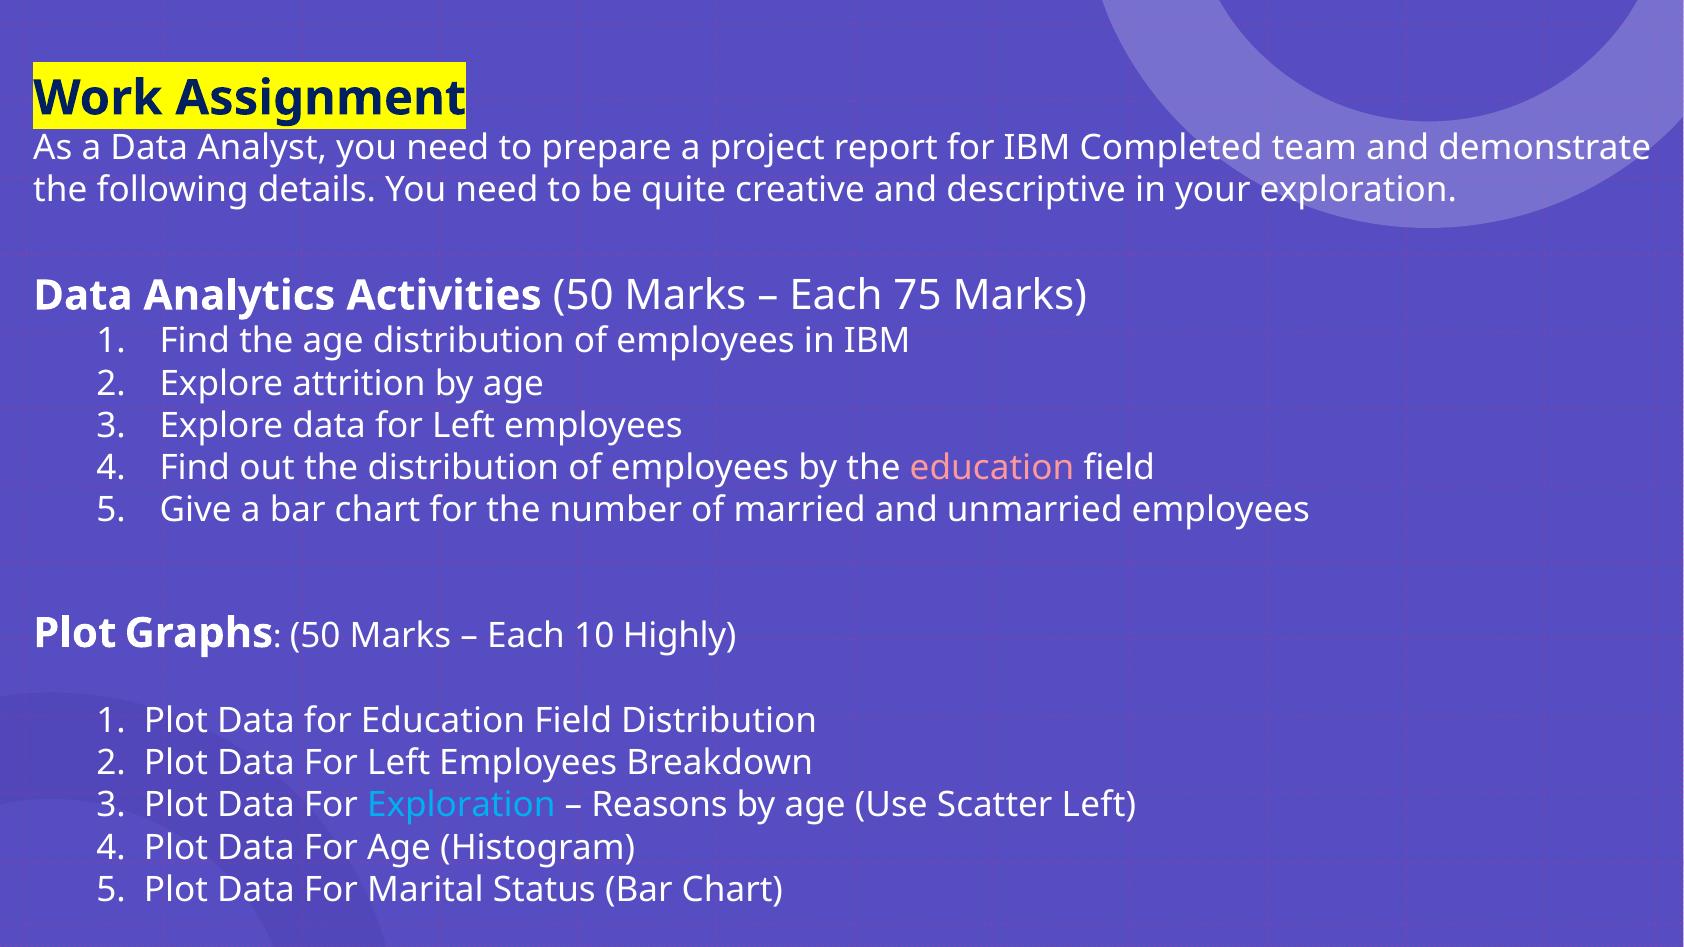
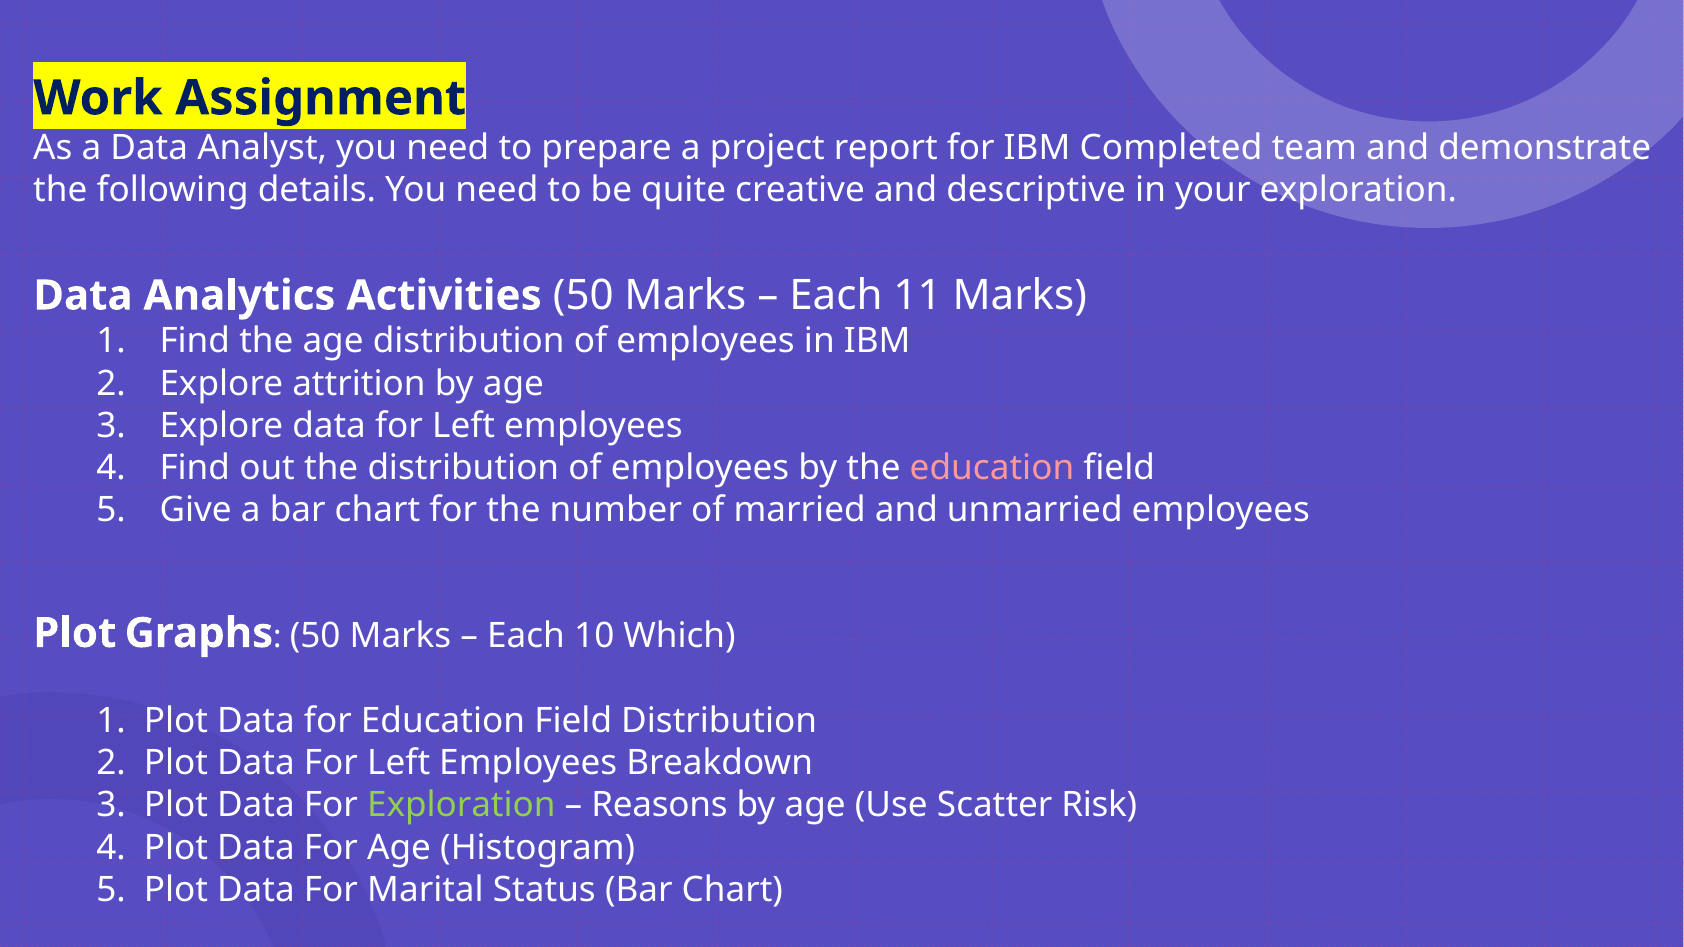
75: 75 -> 11
Highly: Highly -> Which
Exploration at (461, 806) colour: light blue -> light green
Scatter Left: Left -> Risk
